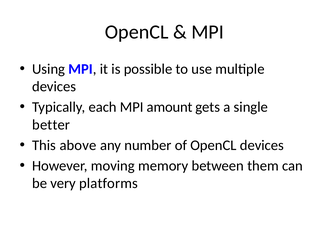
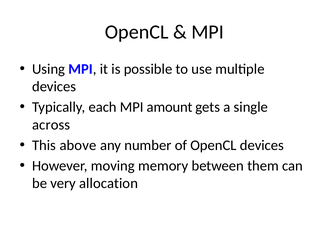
better: better -> across
platforms: platforms -> allocation
